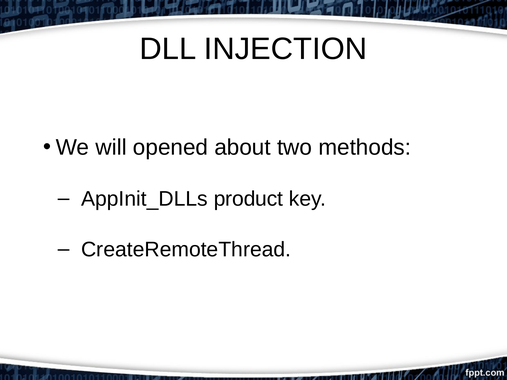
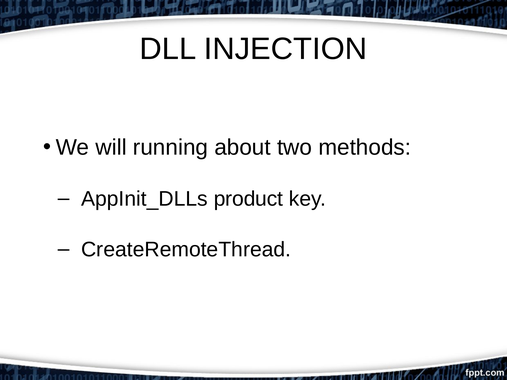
opened: opened -> running
